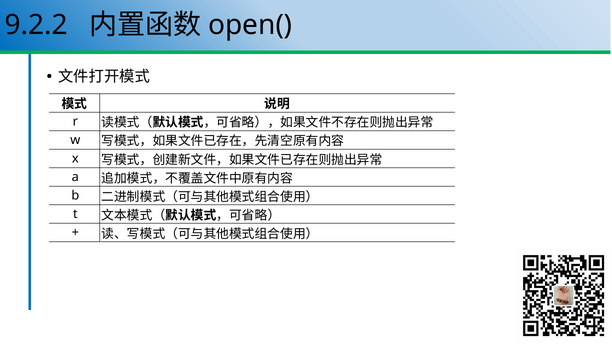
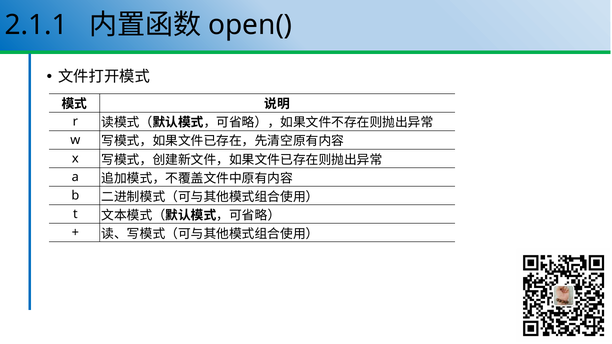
9.2.2: 9.2.2 -> 2.1.1
